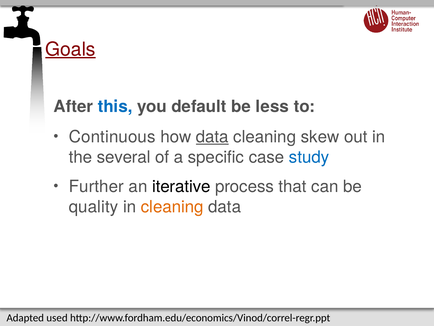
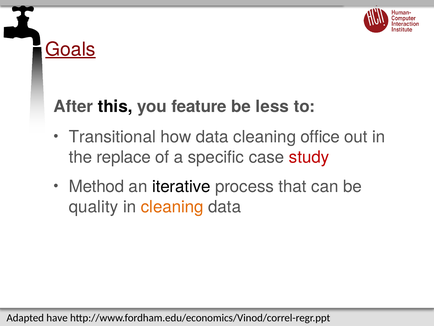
this colour: blue -> black
default: default -> feature
Continuous: Continuous -> Transitional
data at (212, 137) underline: present -> none
skew: skew -> office
several: several -> replace
study colour: blue -> red
Further: Further -> Method
used: used -> have
